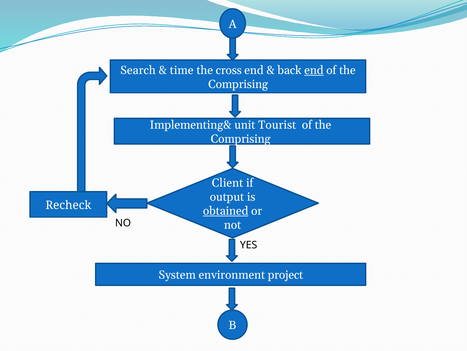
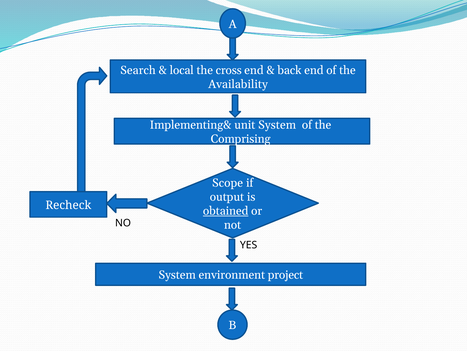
time: time -> local
end at (314, 70) underline: present -> none
Comprising at (238, 84): Comprising -> Availability
unit Tourist: Tourist -> System
Client: Client -> Scope
